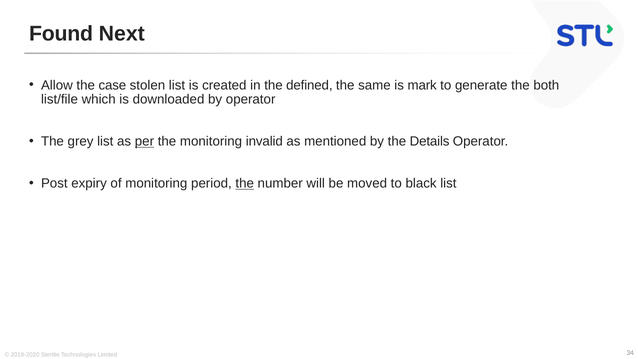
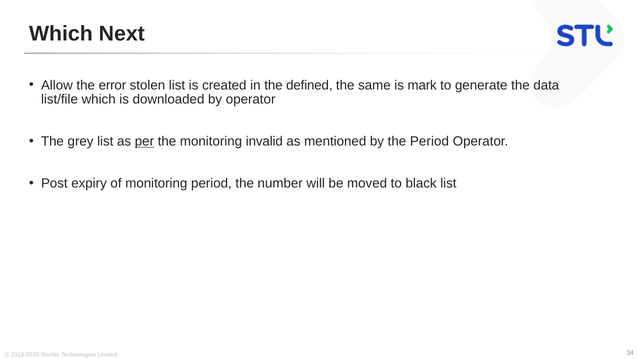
Found at (61, 34): Found -> Which
case: case -> error
both: both -> data
the Details: Details -> Period
the at (245, 183) underline: present -> none
